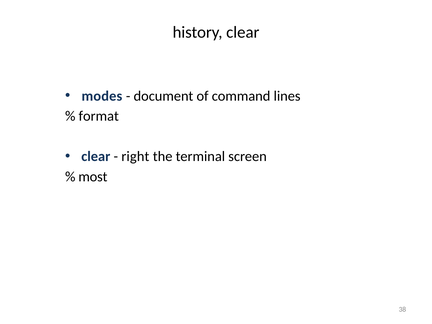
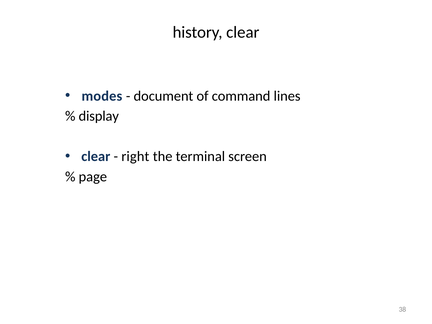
format: format -> display
most: most -> page
